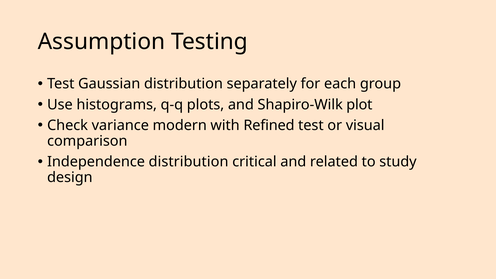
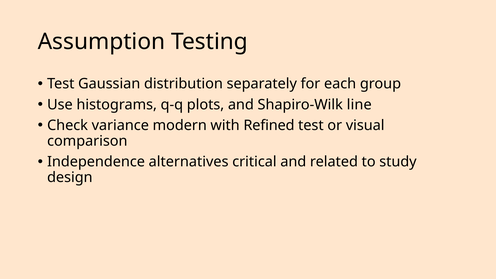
plot: plot -> line
Independence distribution: distribution -> alternatives
